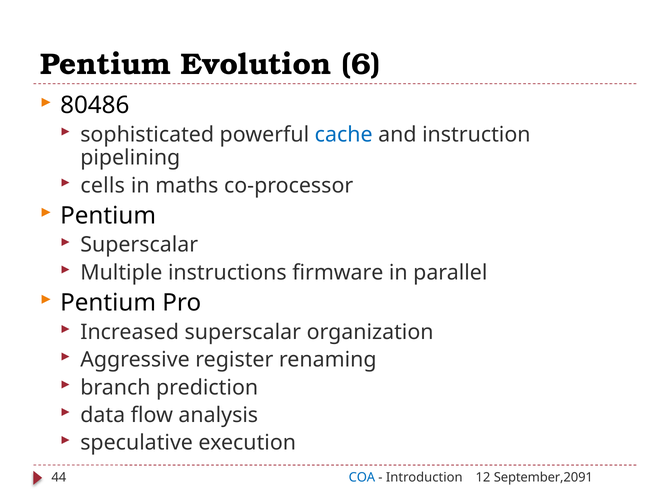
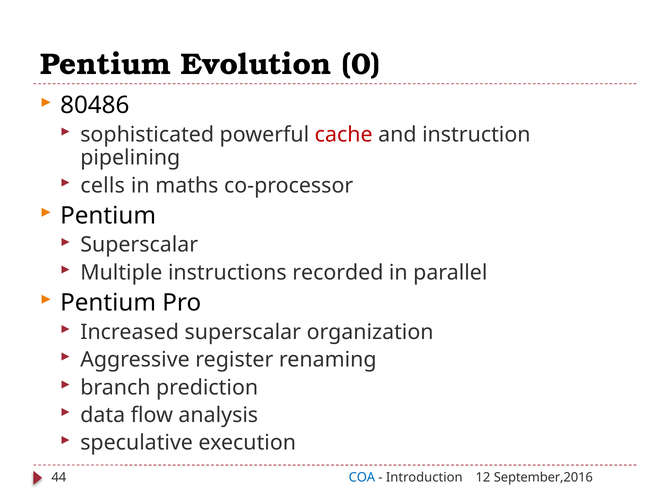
6: 6 -> 0
cache colour: blue -> red
firmware: firmware -> recorded
September,2091: September,2091 -> September,2016
